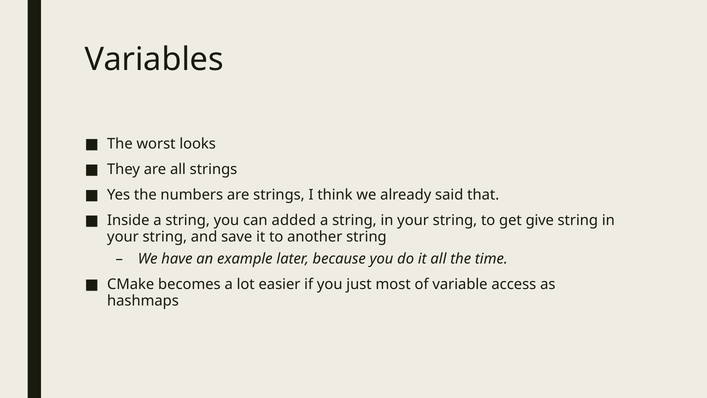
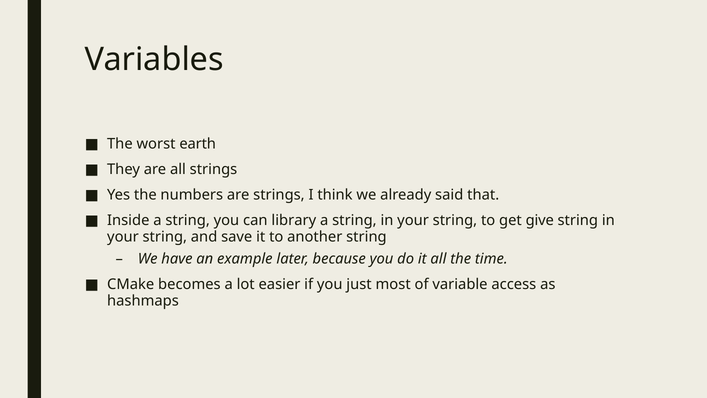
looks: looks -> earth
added: added -> library
